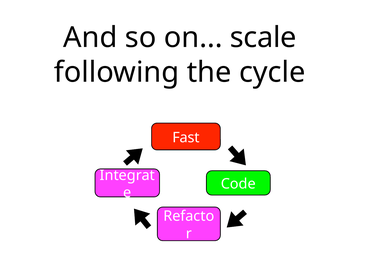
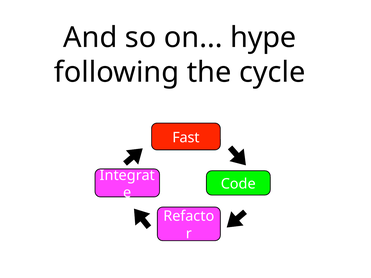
scale: scale -> hype
